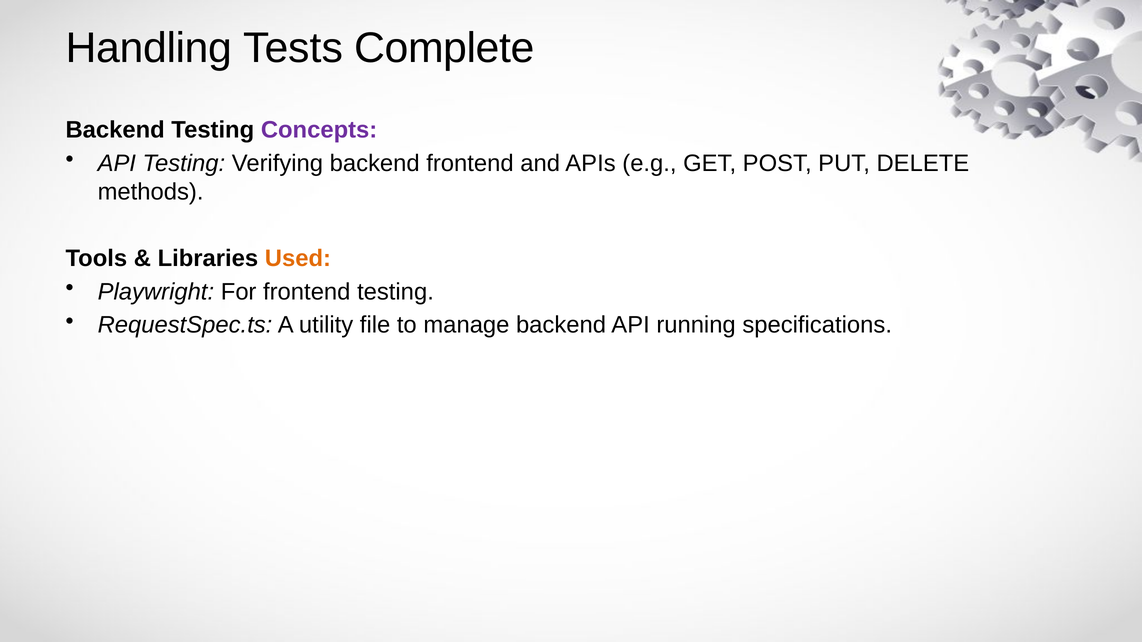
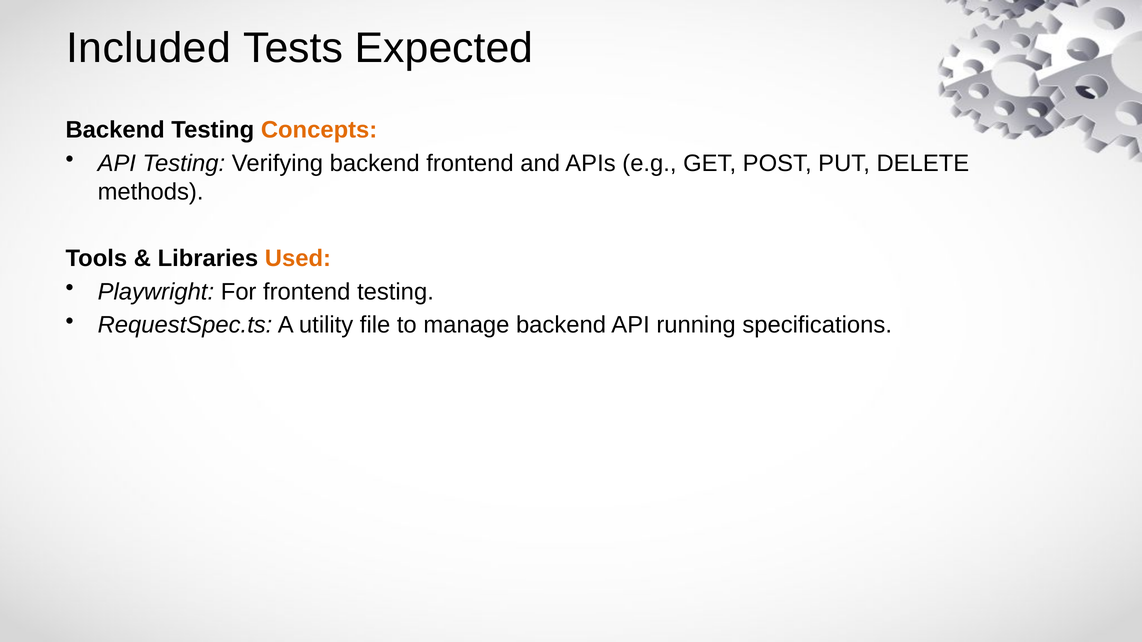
Handling: Handling -> Included
Complete: Complete -> Expected
Concepts colour: purple -> orange
